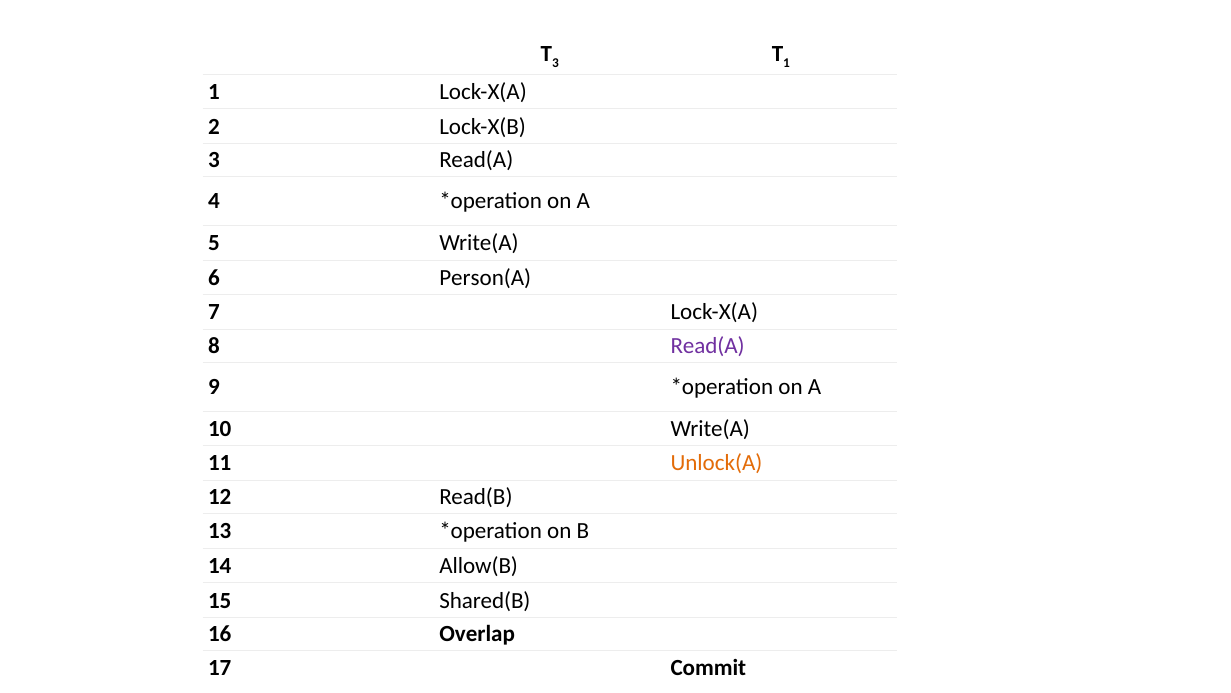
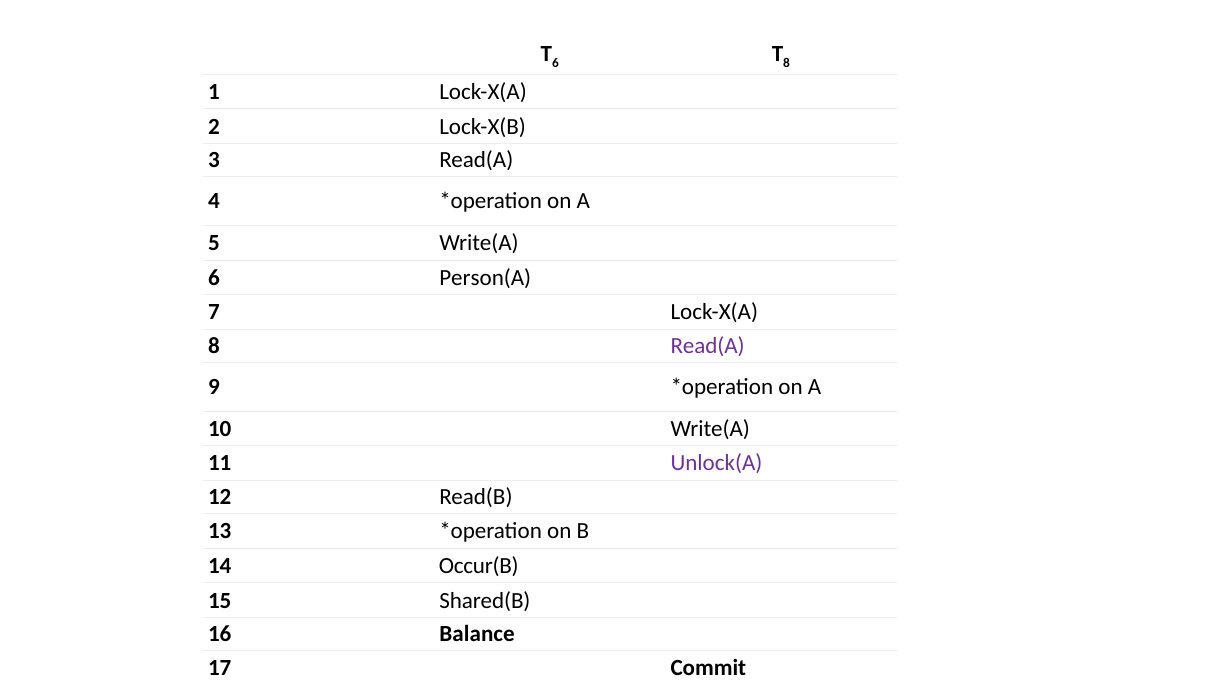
3 at (555, 63): 3 -> 6
1 at (787, 63): 1 -> 8
Unlock(A colour: orange -> purple
Allow(B: Allow(B -> Occur(B
Overlap: Overlap -> Balance
